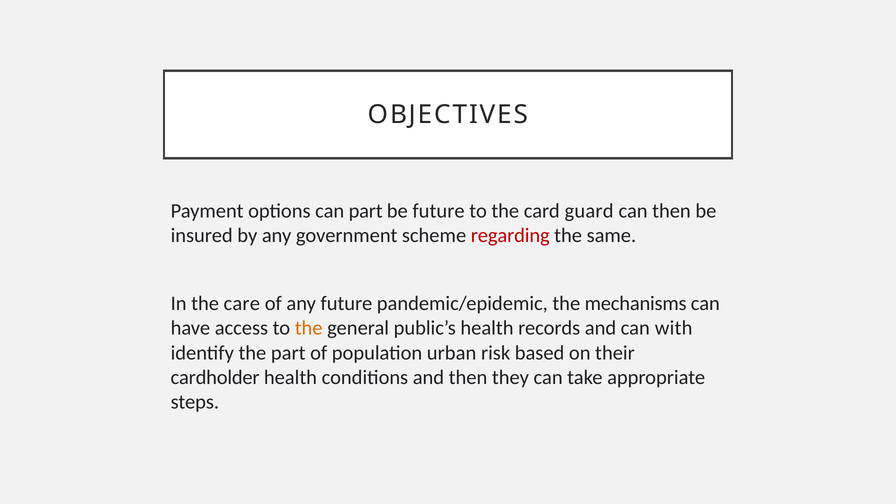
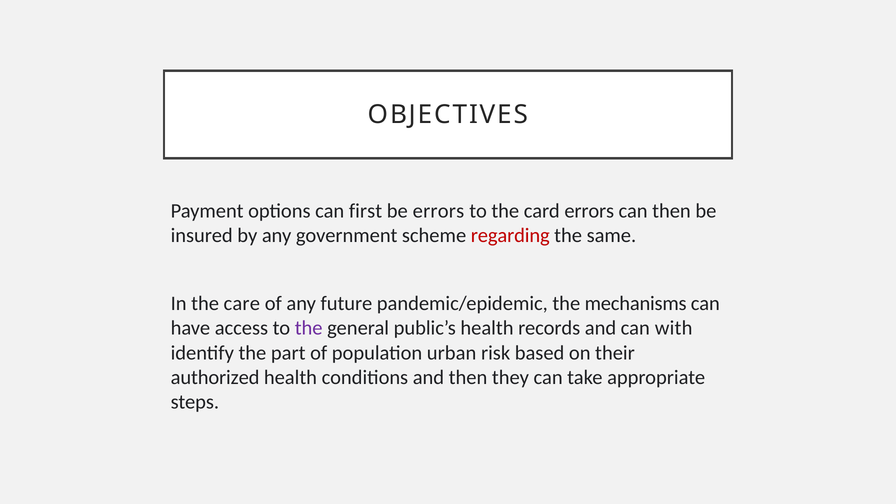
can part: part -> first
be future: future -> errors
card guard: guard -> errors
the at (309, 328) colour: orange -> purple
cardholder: cardholder -> authorized
